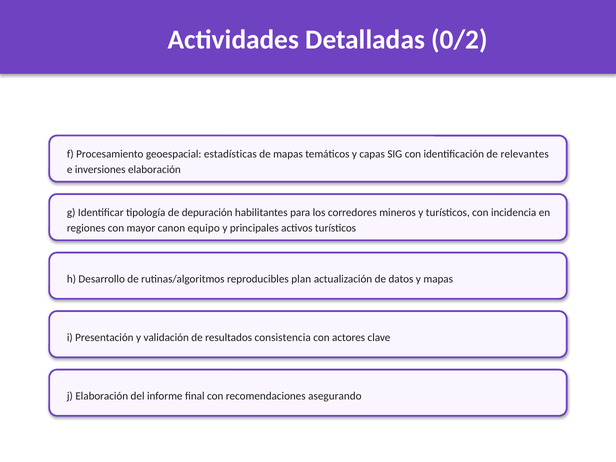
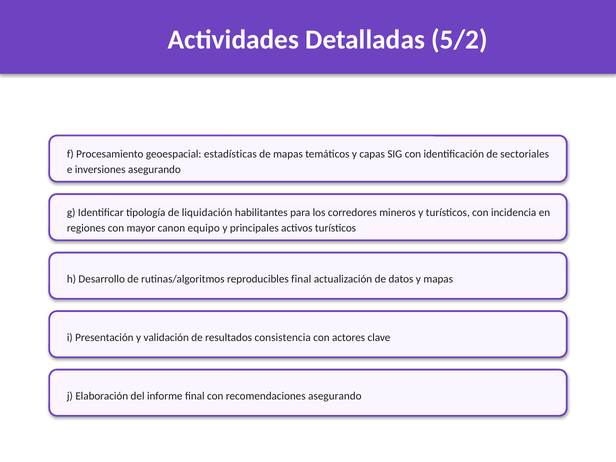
0/2: 0/2 -> 5/2
relevantes: relevantes -> sectoriales
inversiones elaboración: elaboración -> asegurando
depuración: depuración -> liquidación
reproducibles plan: plan -> final
